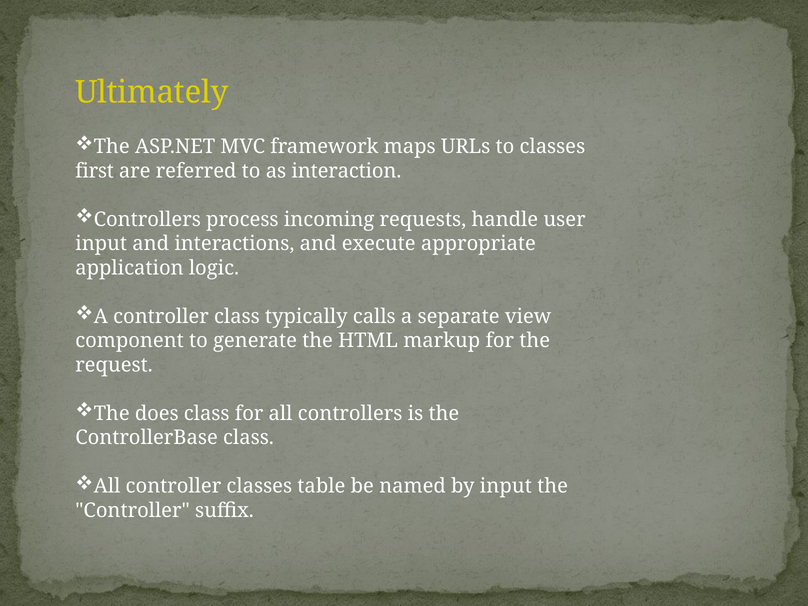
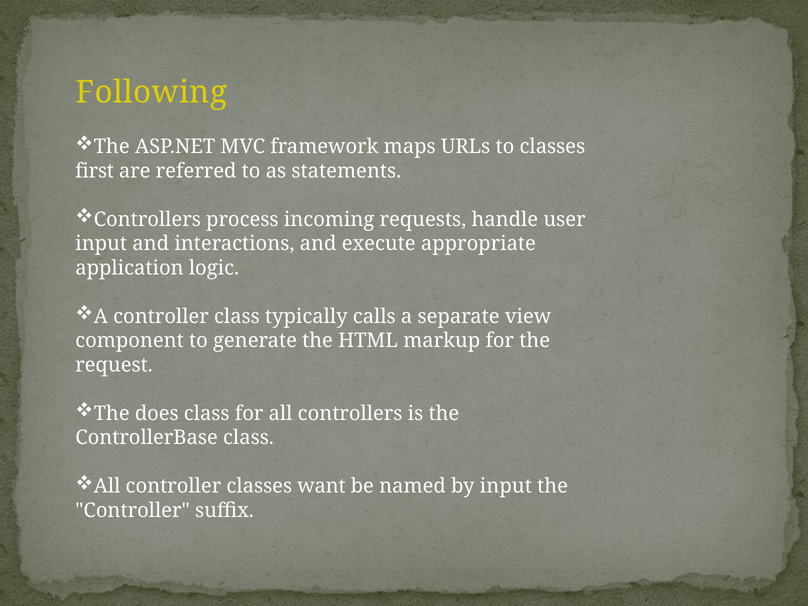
Ultimately: Ultimately -> Following
interaction: interaction -> statements
table: table -> want
